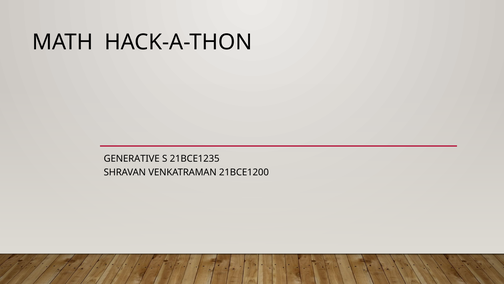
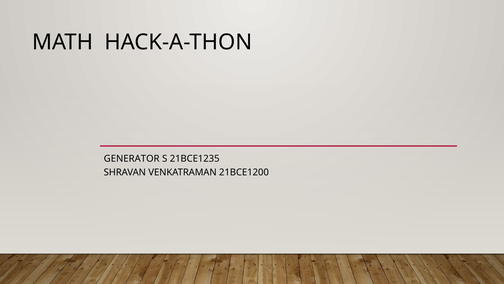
GENERATIVE: GENERATIVE -> GENERATOR
